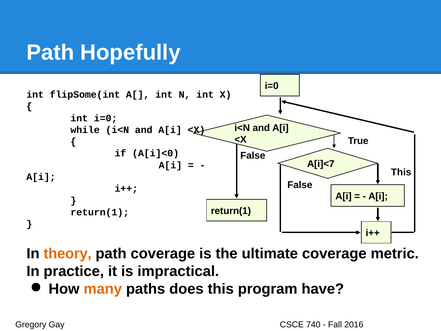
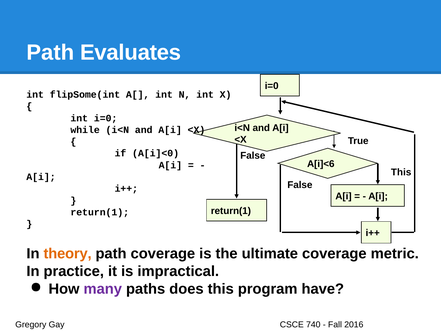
Hopefully: Hopefully -> Evaluates
A[i]<7: A[i]<7 -> A[i]<6
many colour: orange -> purple
